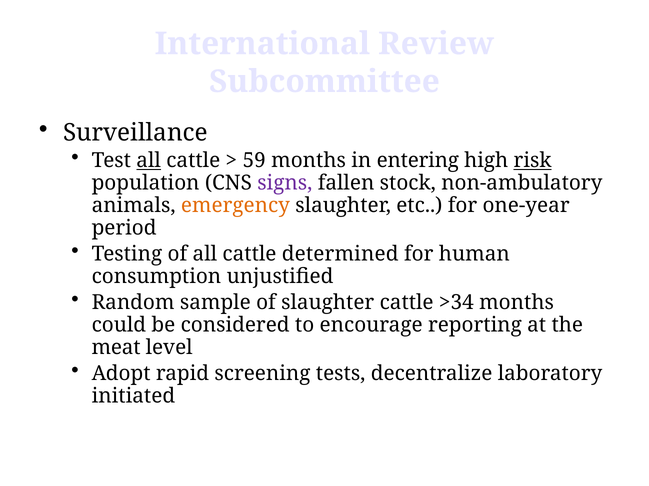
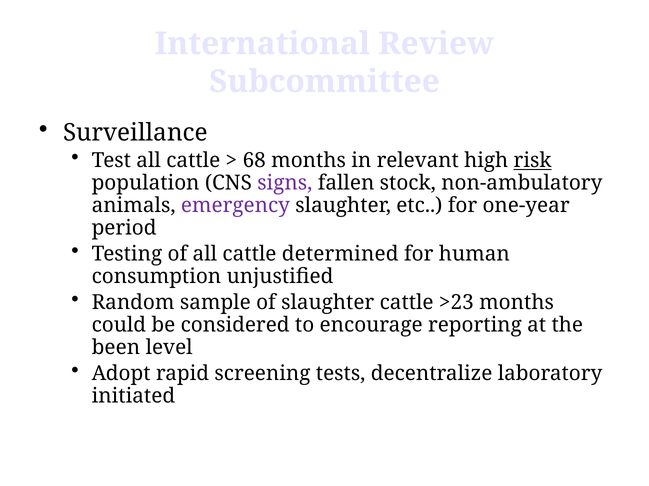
all at (149, 161) underline: present -> none
59: 59 -> 68
entering: entering -> relevant
emergency colour: orange -> purple
>34: >34 -> >23
meat: meat -> been
